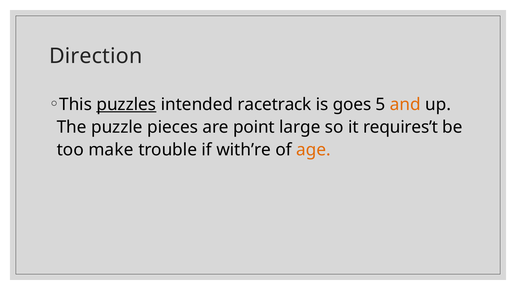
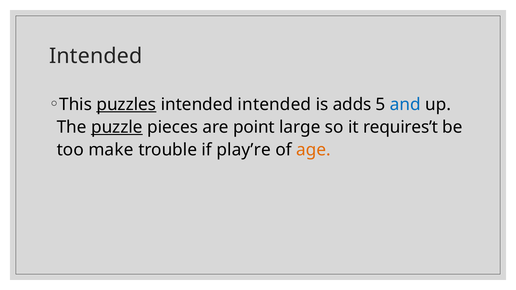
Direction at (96, 56): Direction -> Intended
intended racetrack: racetrack -> intended
goes: goes -> adds
and colour: orange -> blue
puzzle underline: none -> present
with’re: with’re -> play’re
